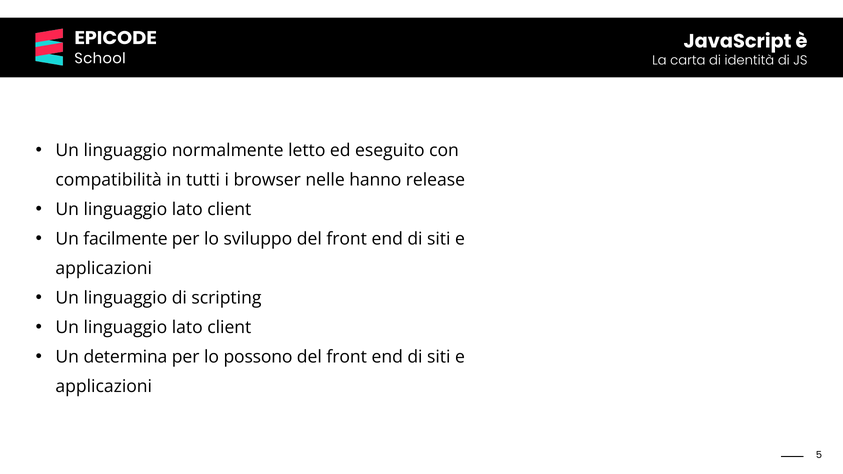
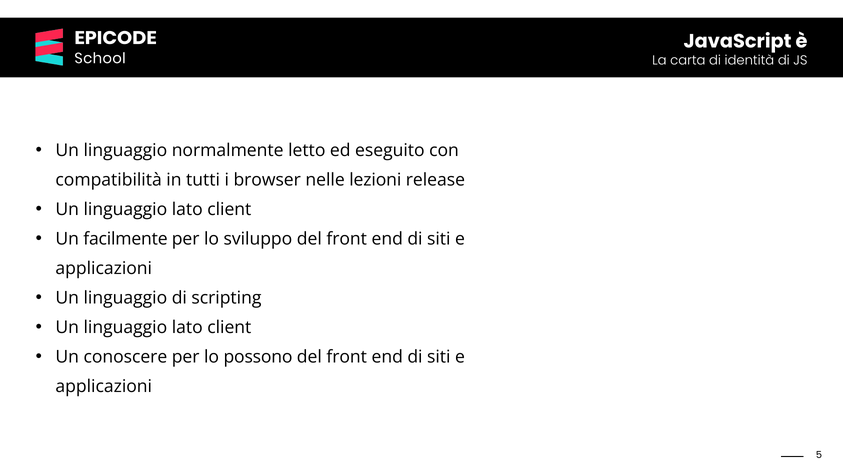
hanno: hanno -> lezioni
determina: determina -> conoscere
